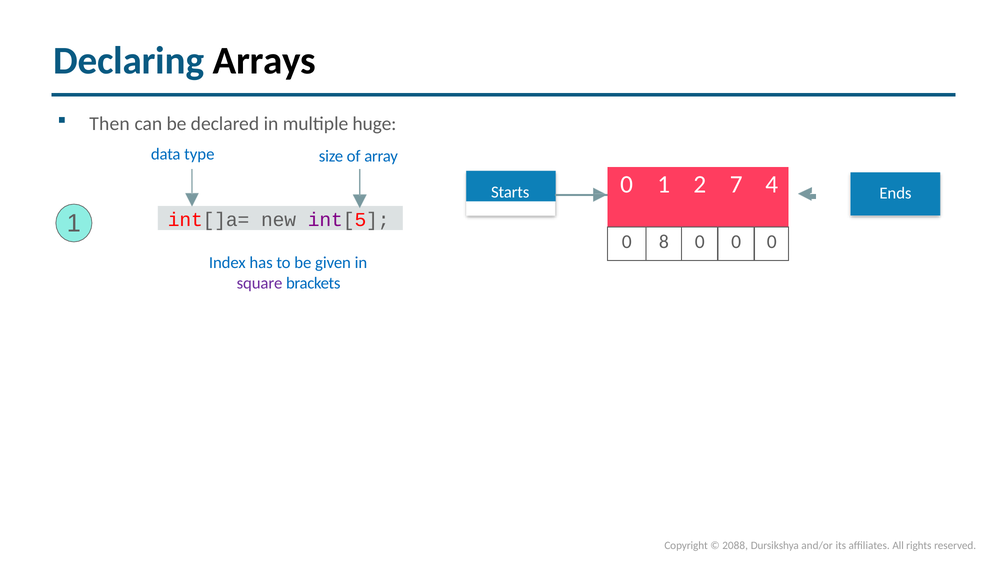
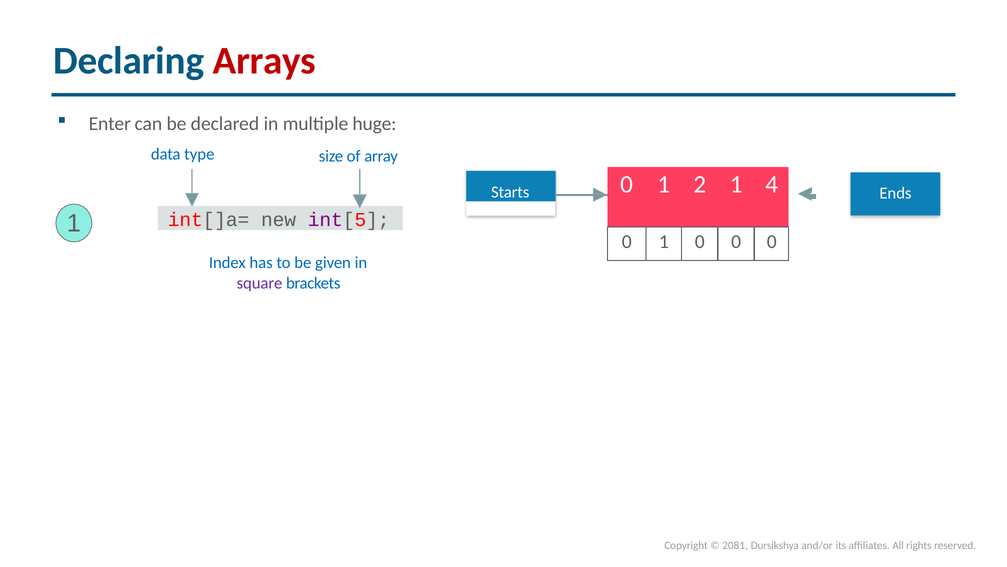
Arrays colour: black -> red
Then: Then -> Enter
2 7: 7 -> 1
8 at (664, 242): 8 -> 1
2088: 2088 -> 2081
